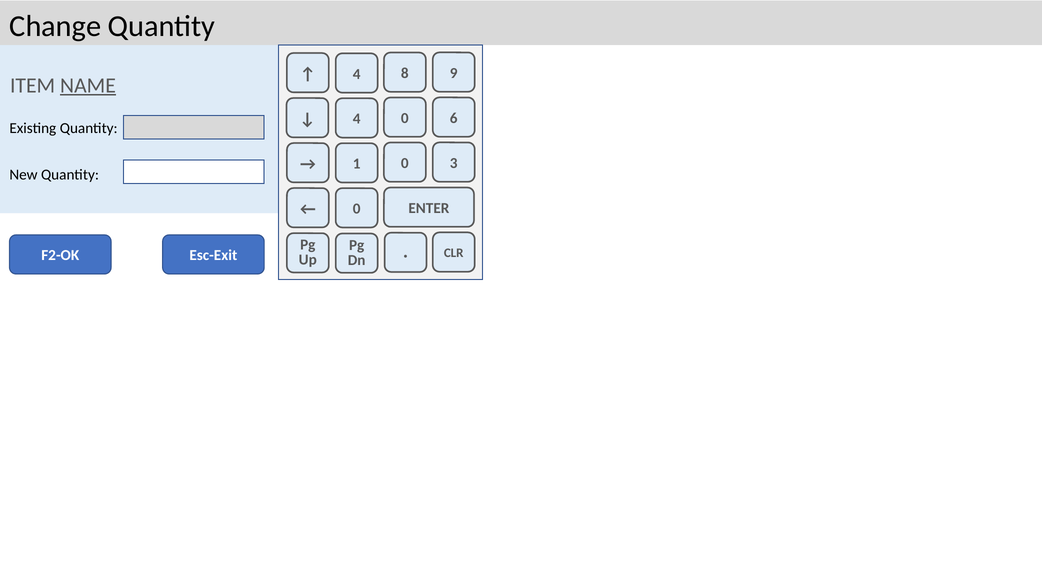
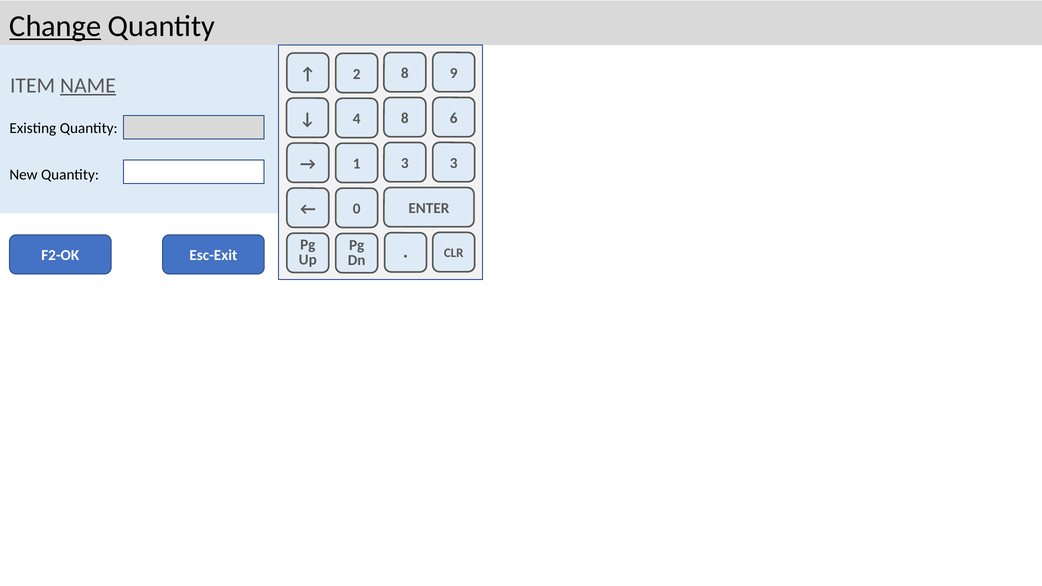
Change underline: none -> present
4 at (357, 74): 4 -> 2
4 0: 0 -> 8
1 0: 0 -> 3
